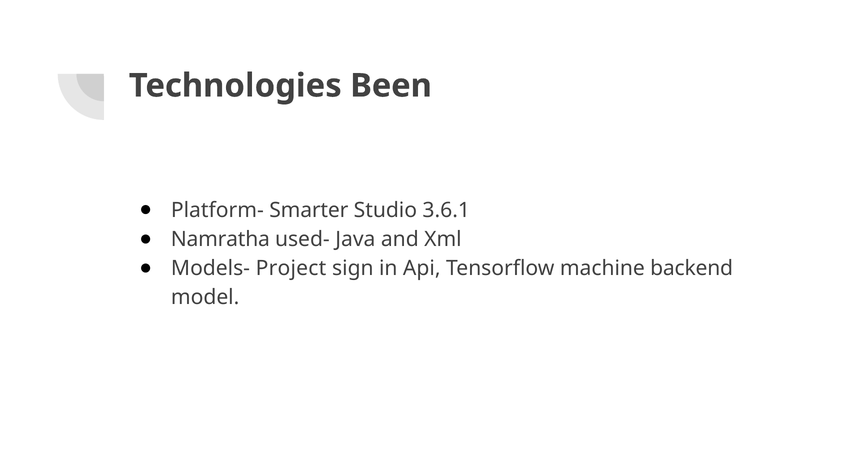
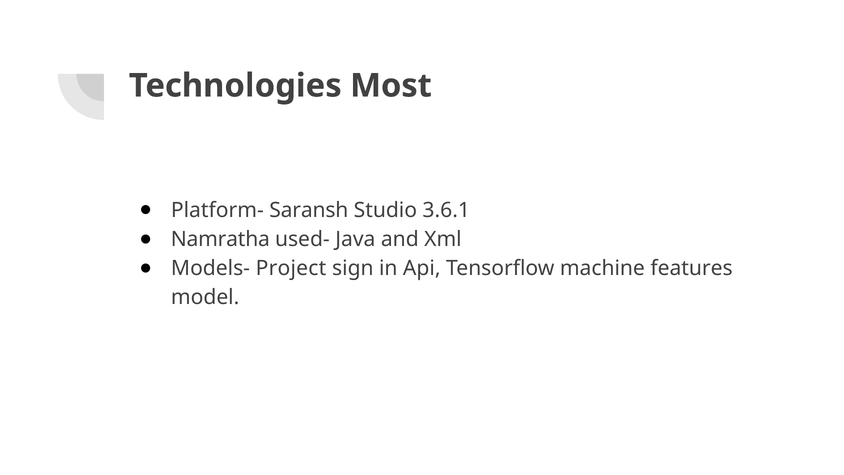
Been: Been -> Most
Smarter: Smarter -> Saransh
backend: backend -> features
